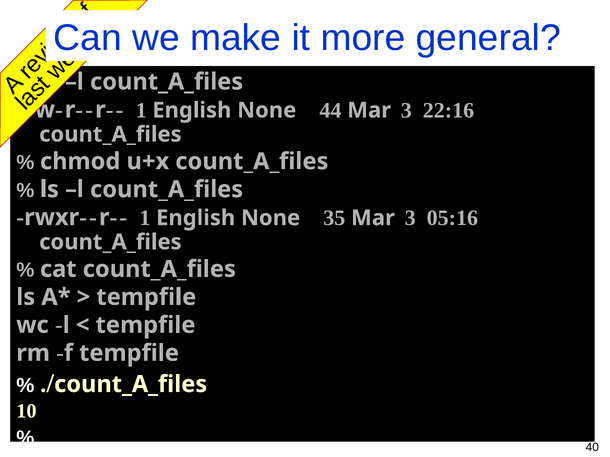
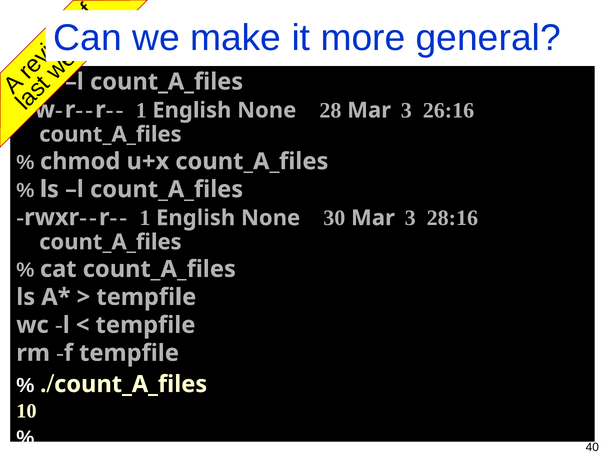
44: 44 -> 28
22:16: 22:16 -> 26:16
35: 35 -> 30
05:16: 05:16 -> 28:16
